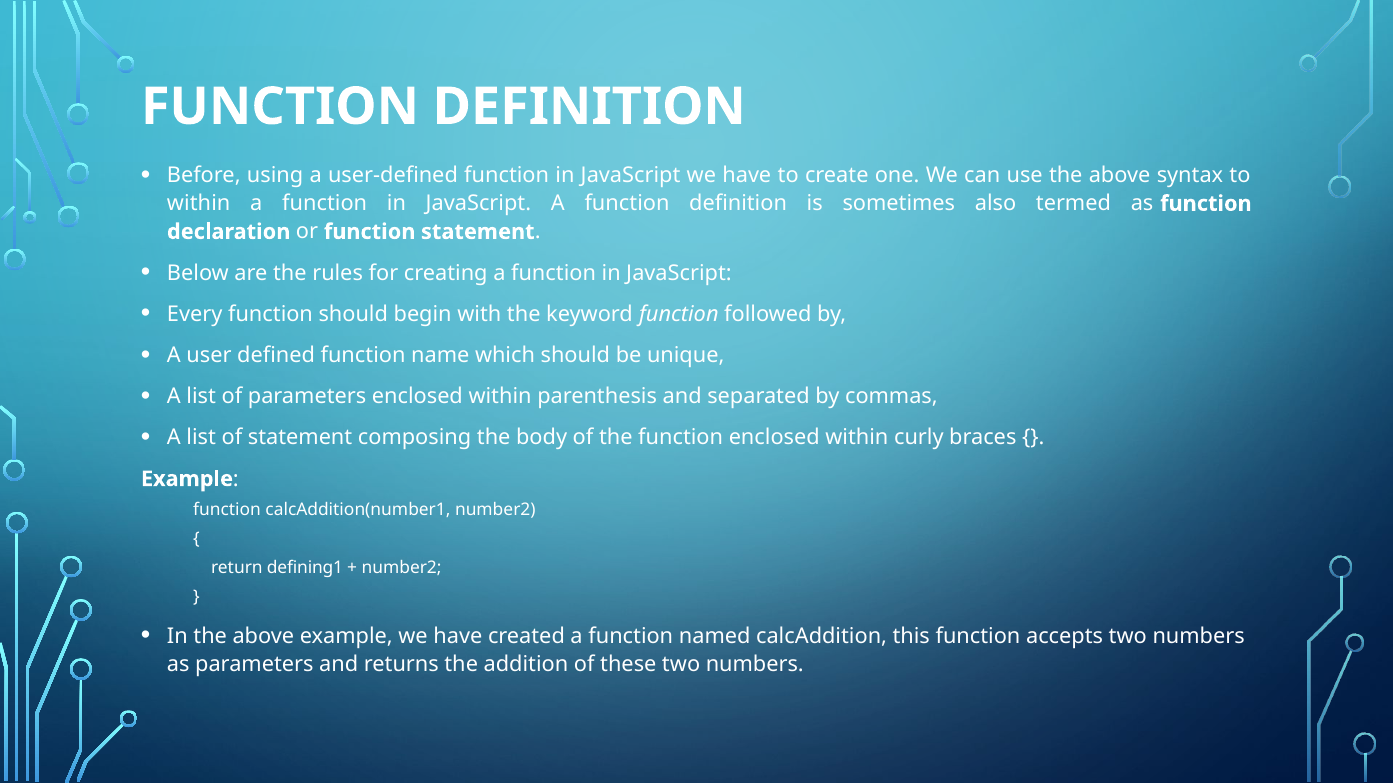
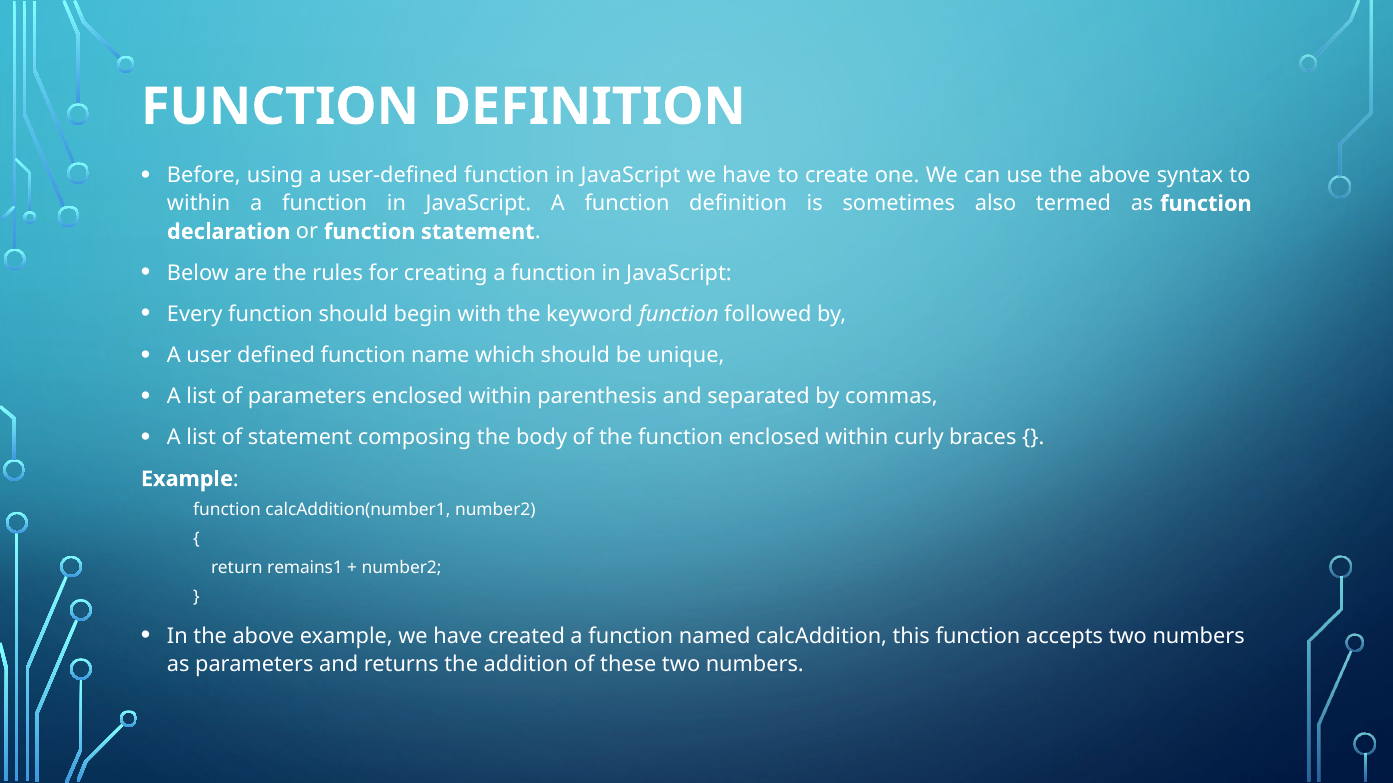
defining1: defining1 -> remains1
